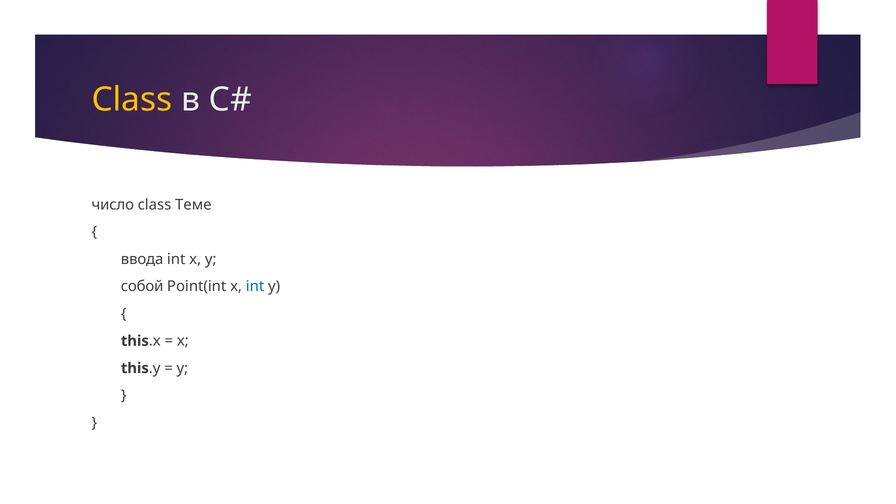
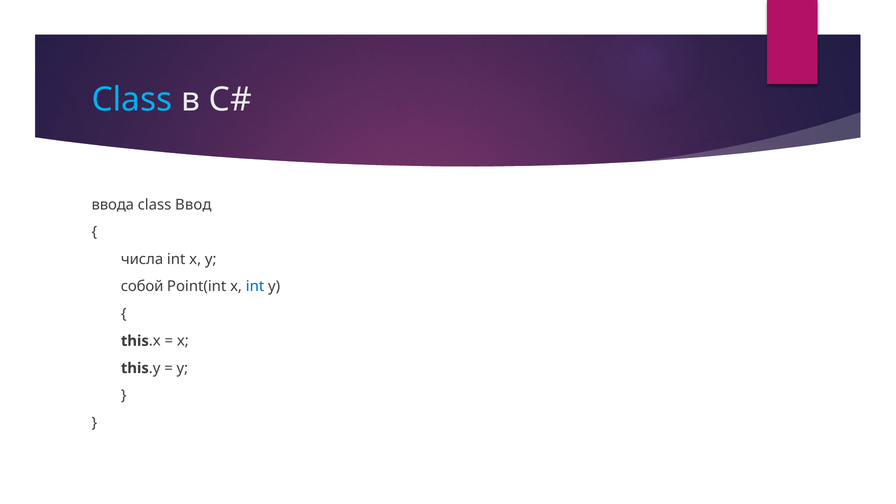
Class at (132, 100) colour: yellow -> light blue
число: число -> ввода
Теме: Теме -> Ввод
ввода: ввода -> числа
